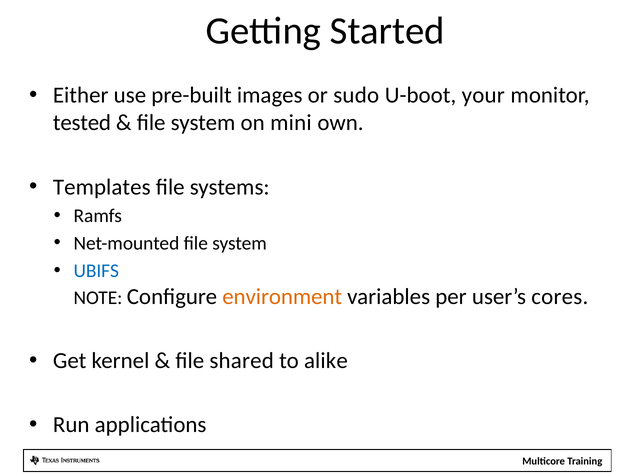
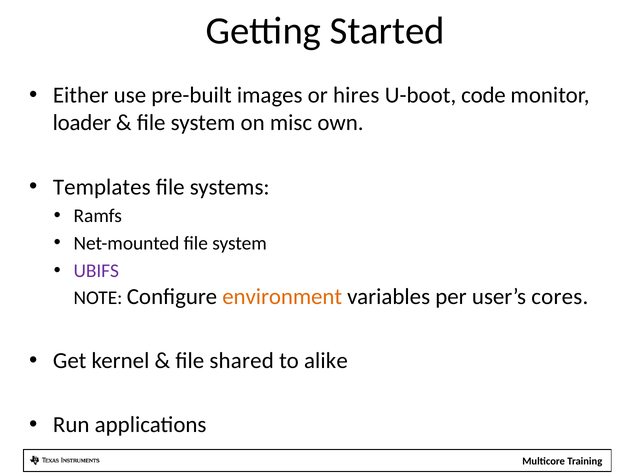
sudo: sudo -> hires
your: your -> code
tested: tested -> loader
mini: mini -> misc
UBIFS colour: blue -> purple
